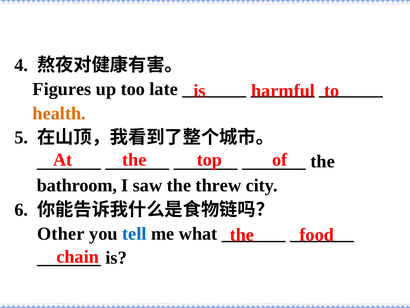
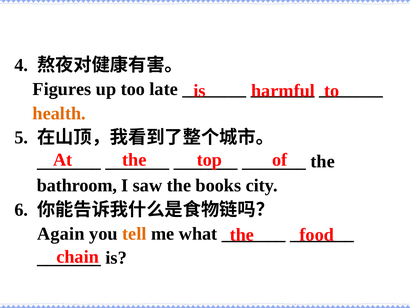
threw: threw -> books
Other: Other -> Again
tell colour: blue -> orange
